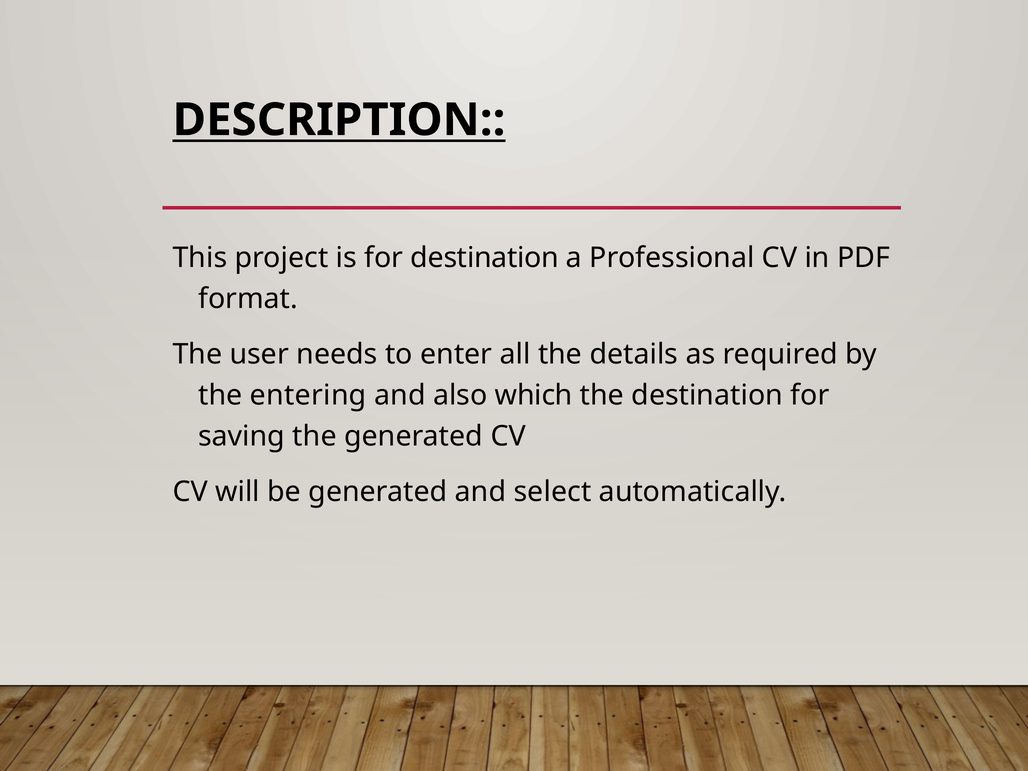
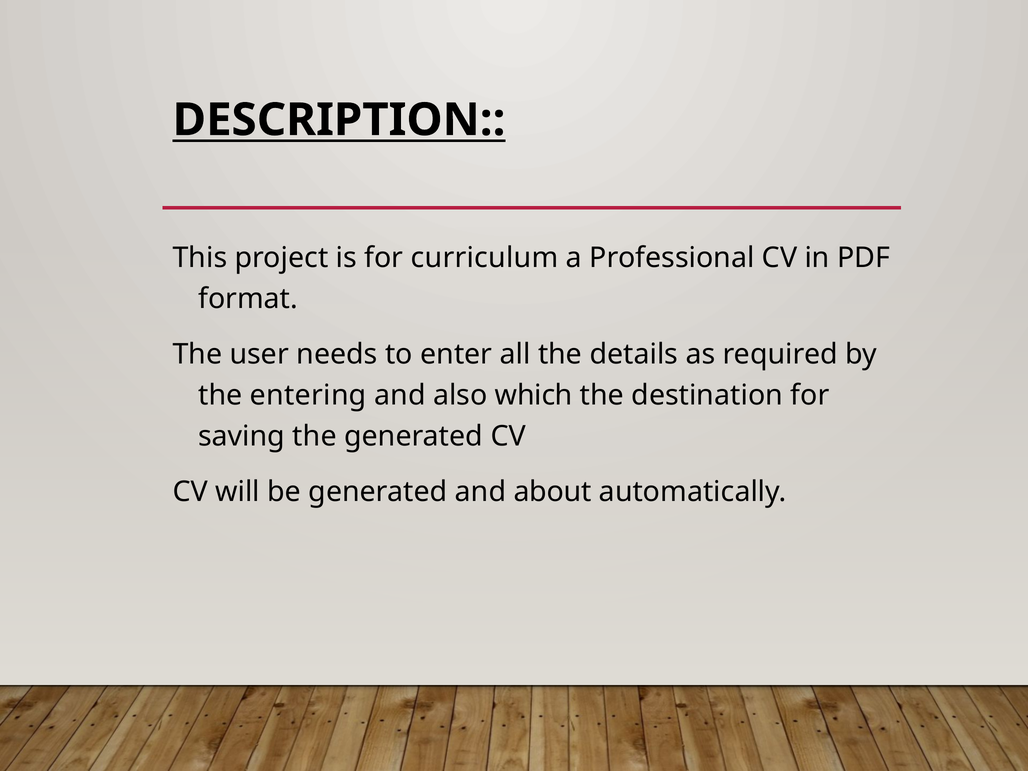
for destination: destination -> curriculum
select: select -> about
